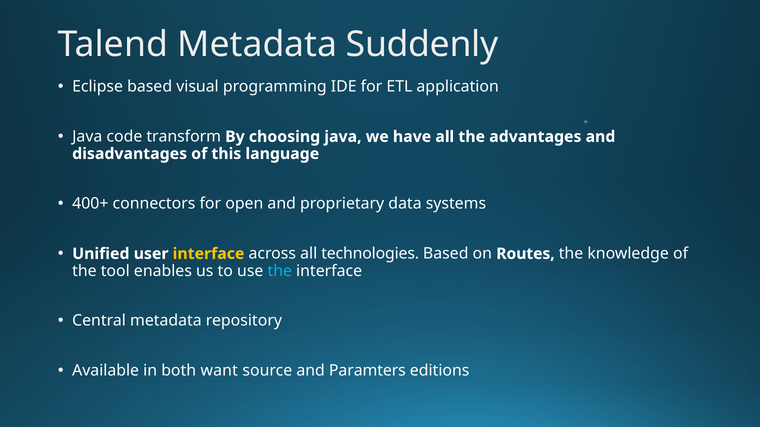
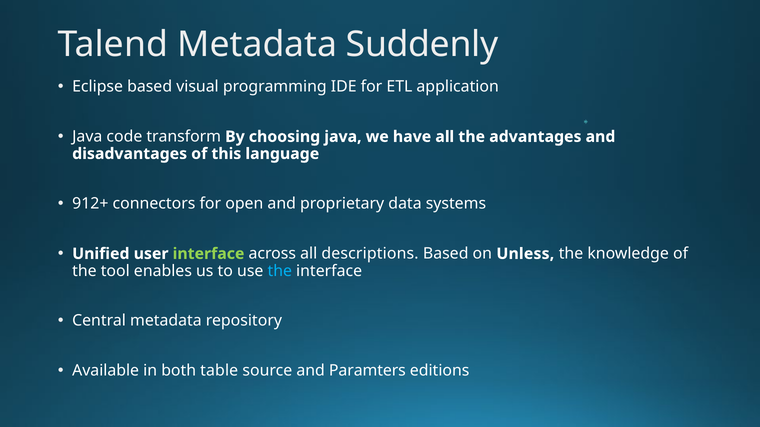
400+: 400+ -> 912+
interface at (209, 254) colour: yellow -> light green
technologies: technologies -> descriptions
Routes: Routes -> Unless
want: want -> table
